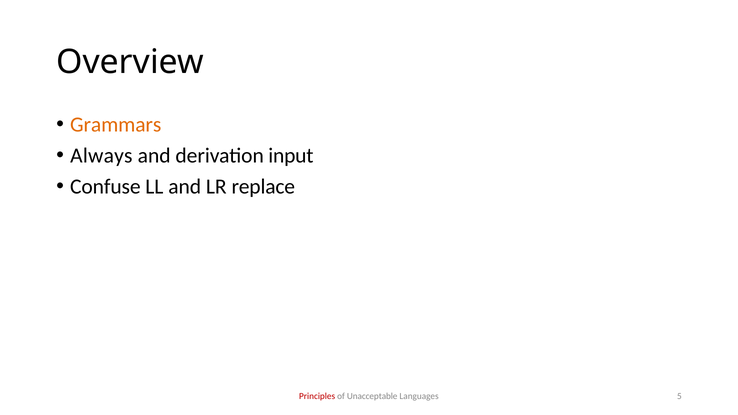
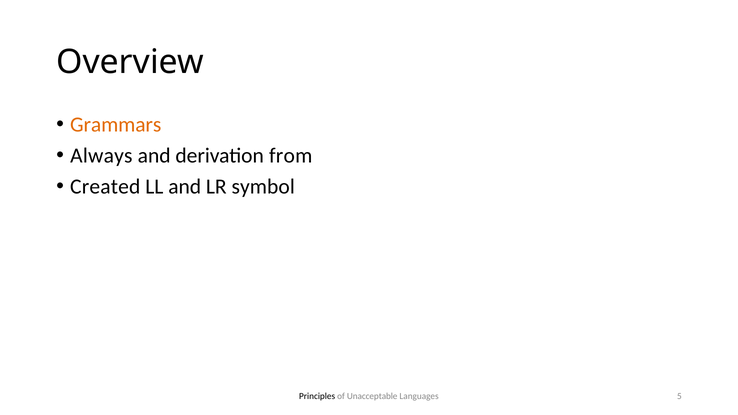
input: input -> from
Confuse: Confuse -> Created
replace: replace -> symbol
Principles colour: red -> black
